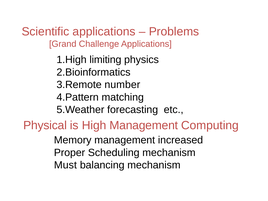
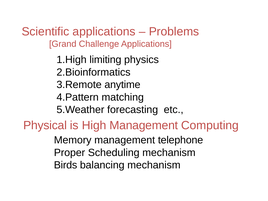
number: number -> anytime
increased: increased -> telephone
Must: Must -> Birds
